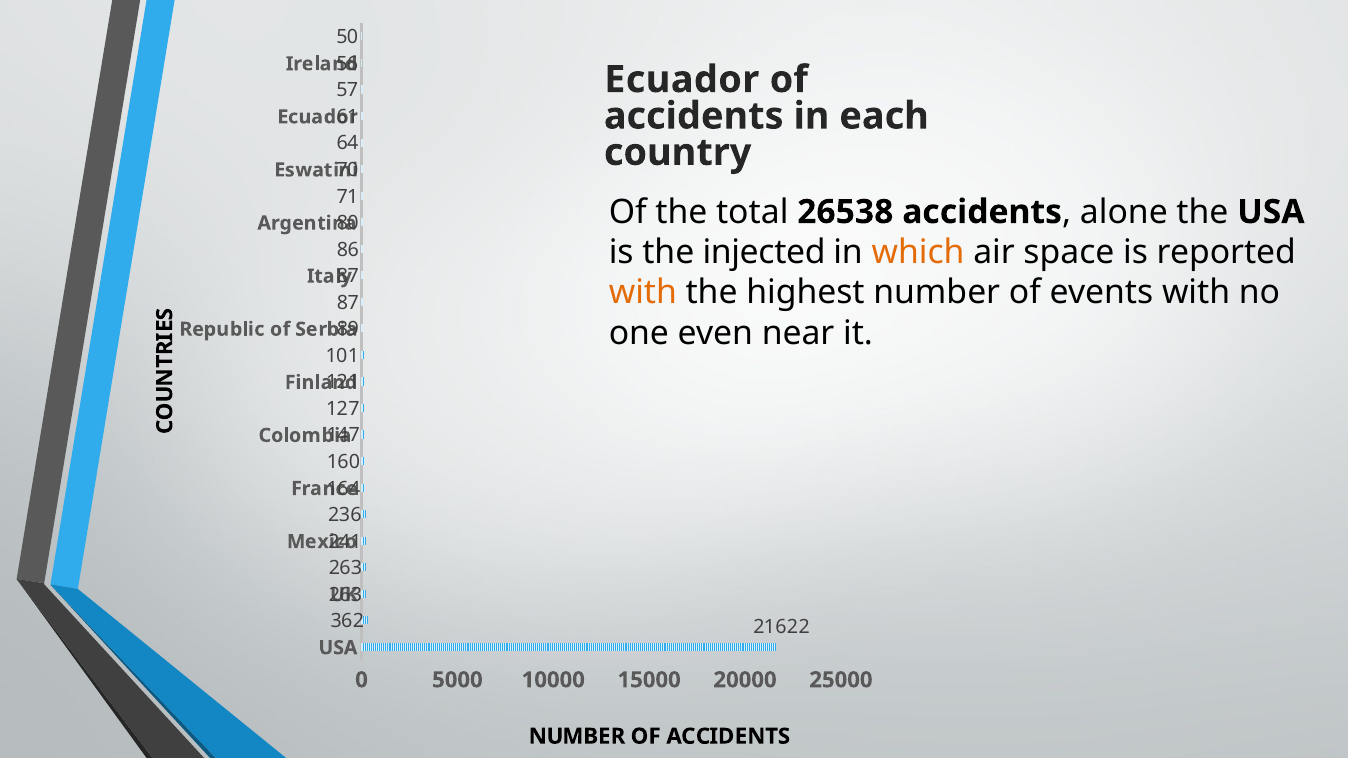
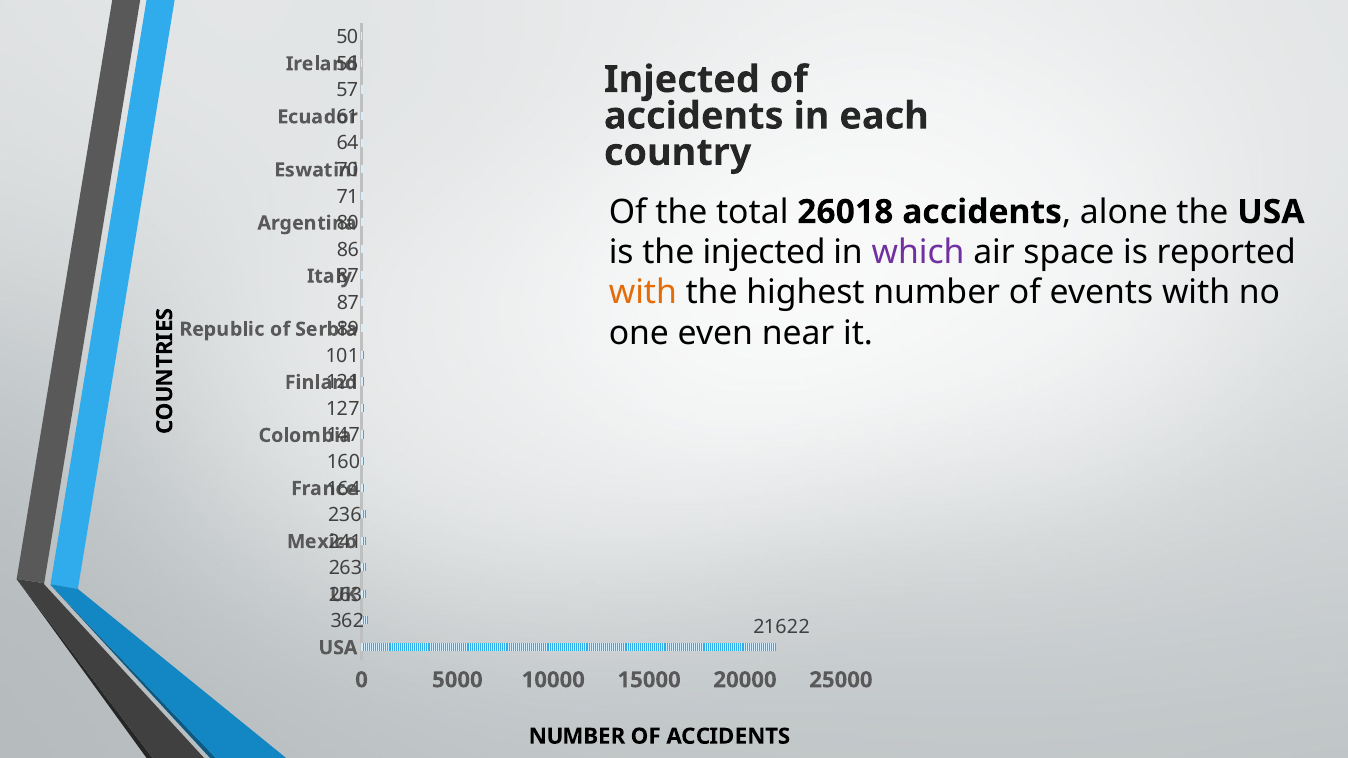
Ecuador at (682, 80): Ecuador -> Injected
26538: 26538 -> 26018
which colour: orange -> purple
